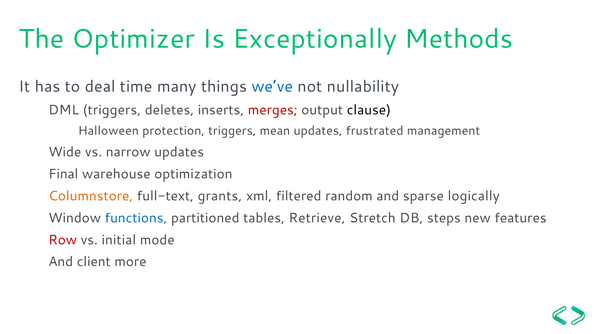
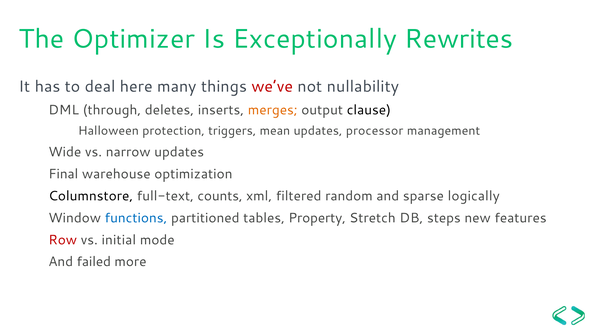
Methods: Methods -> Rewrites
time: time -> here
we’ve colour: blue -> red
DML triggers: triggers -> through
merges colour: red -> orange
frustrated: frustrated -> processor
Columnstore colour: orange -> black
grants: grants -> counts
Retrieve: Retrieve -> Property
client: client -> failed
